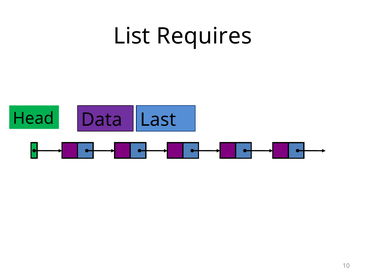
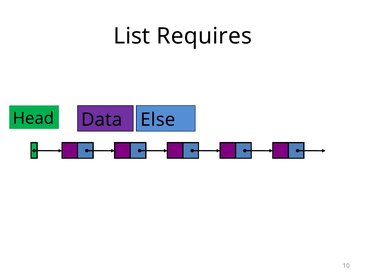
Last: Last -> Else
